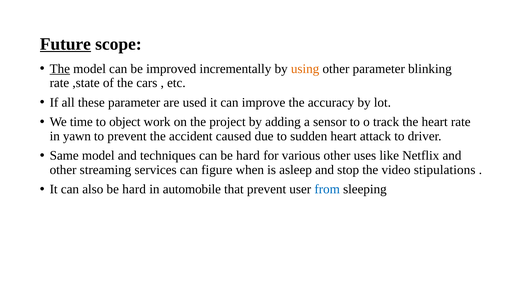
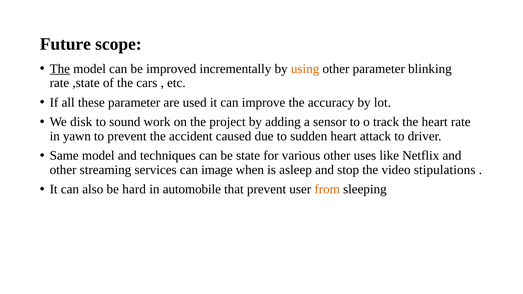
Future underline: present -> none
time: time -> disk
object: object -> sound
can be hard: hard -> state
figure: figure -> image
from colour: blue -> orange
